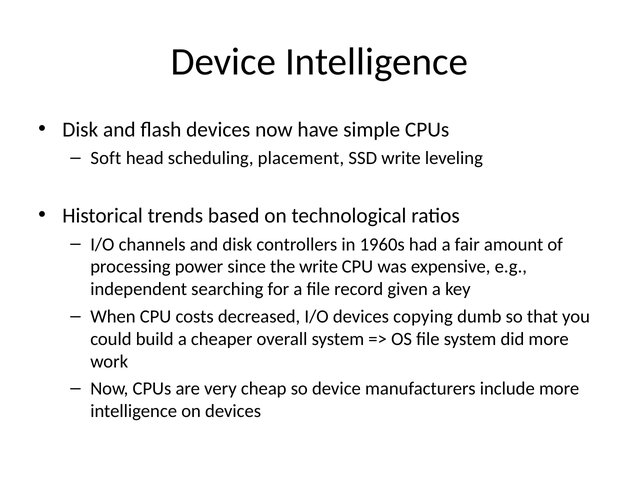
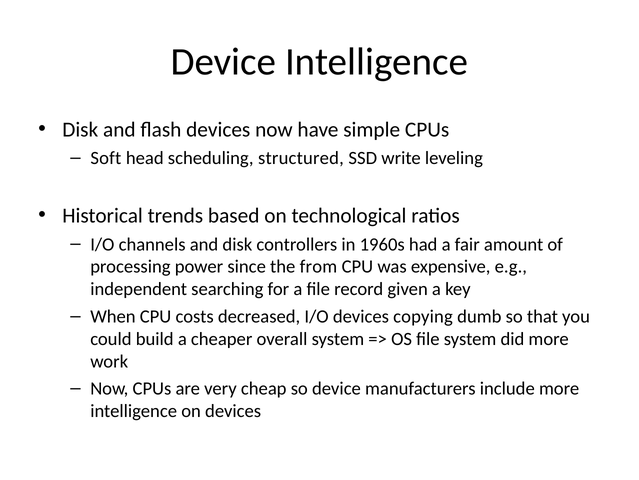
placement: placement -> structured
the write: write -> from
